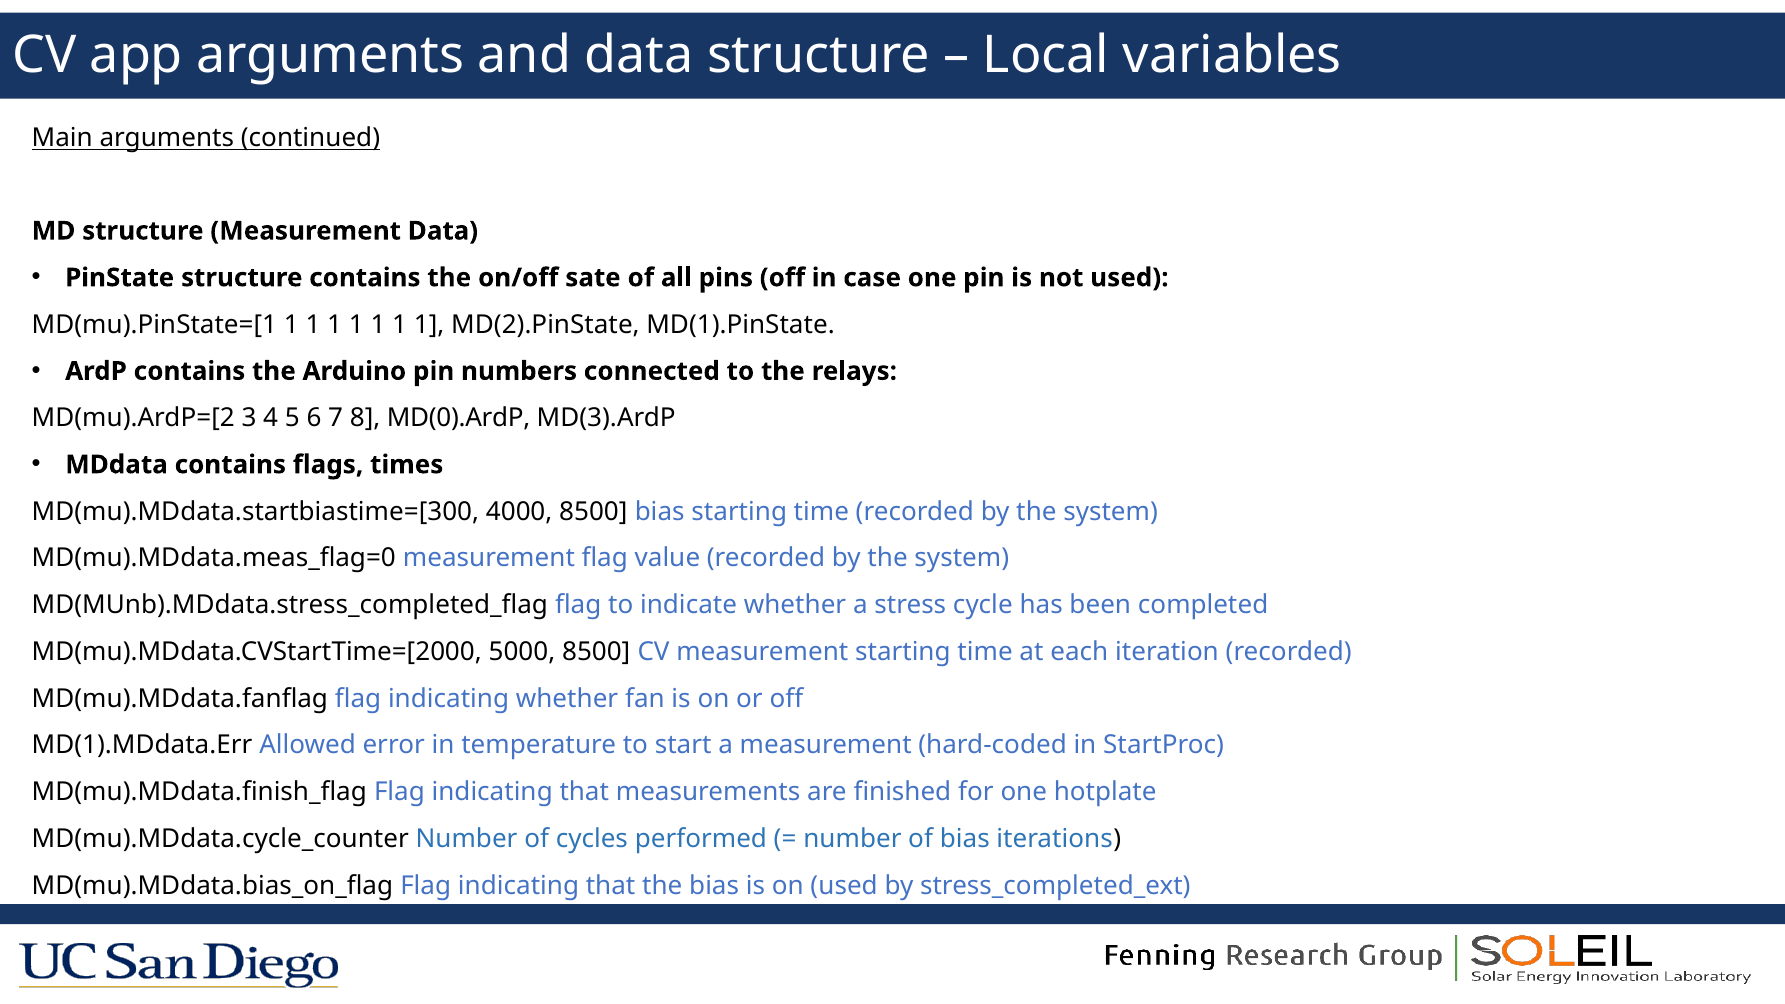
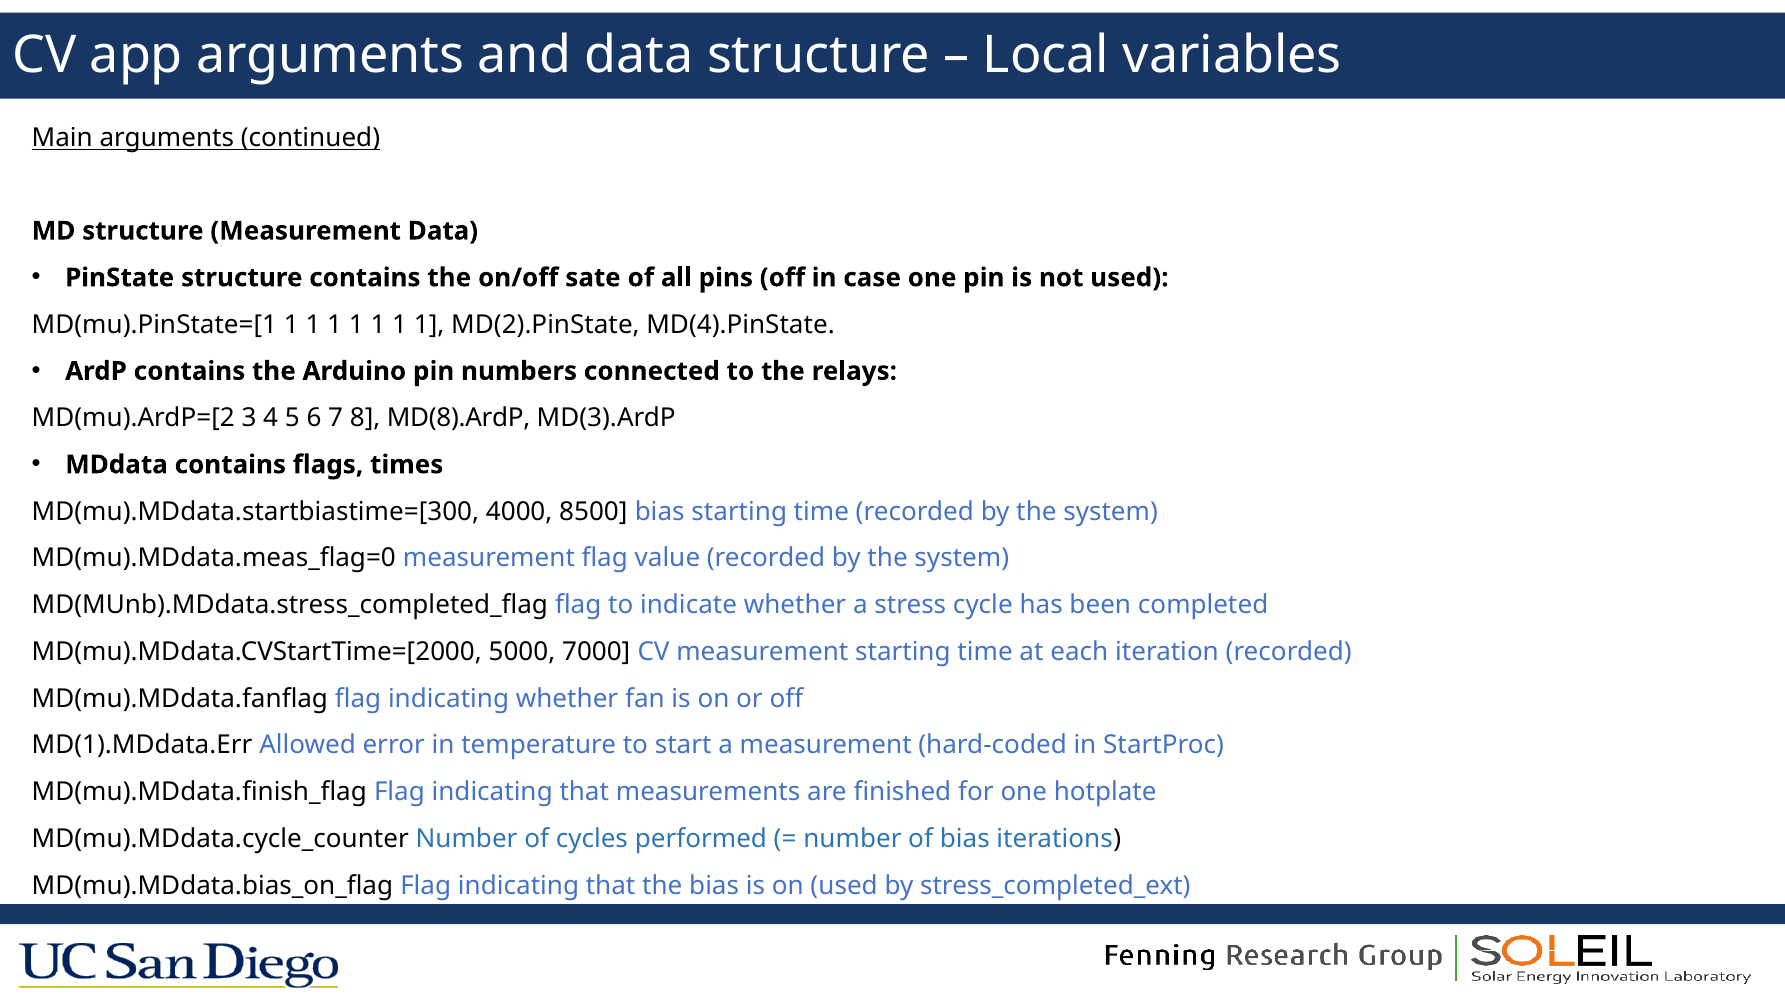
MD(1).PinState: MD(1).PinState -> MD(4).PinState
MD(0).ArdP: MD(0).ArdP -> MD(8).ArdP
5000 8500: 8500 -> 7000
